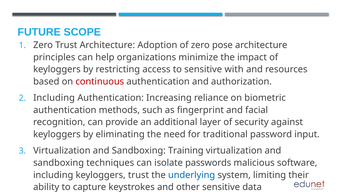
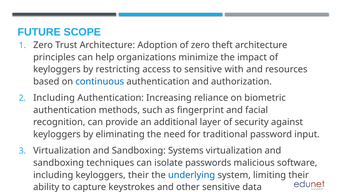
pose: pose -> theft
continuous colour: red -> blue
Training: Training -> Systems
keyloggers trust: trust -> their
